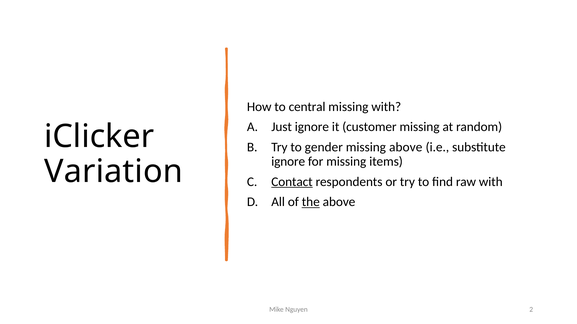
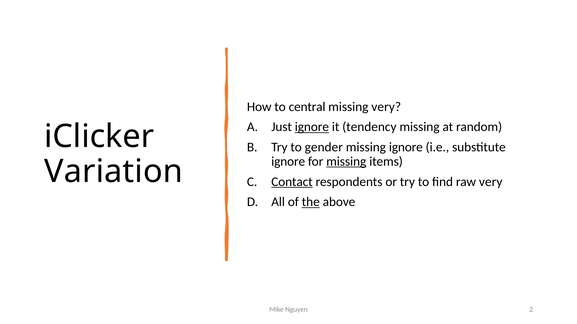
missing with: with -> very
ignore at (312, 127) underline: none -> present
customer: customer -> tendency
missing above: above -> ignore
missing at (346, 162) underline: none -> present
raw with: with -> very
